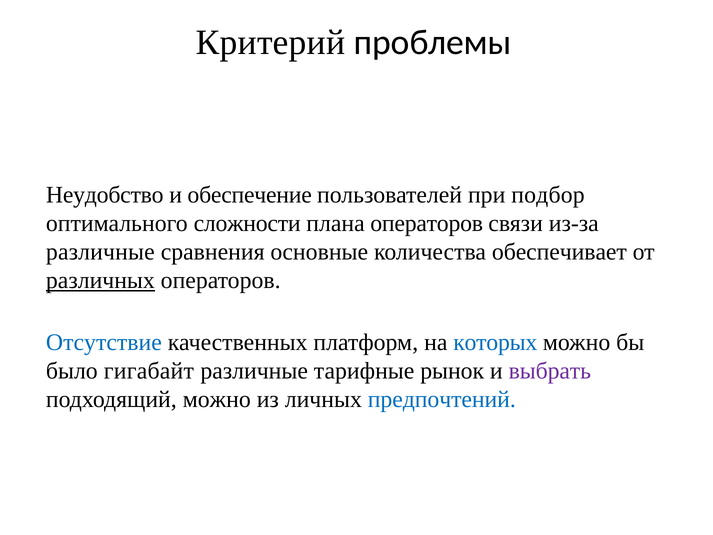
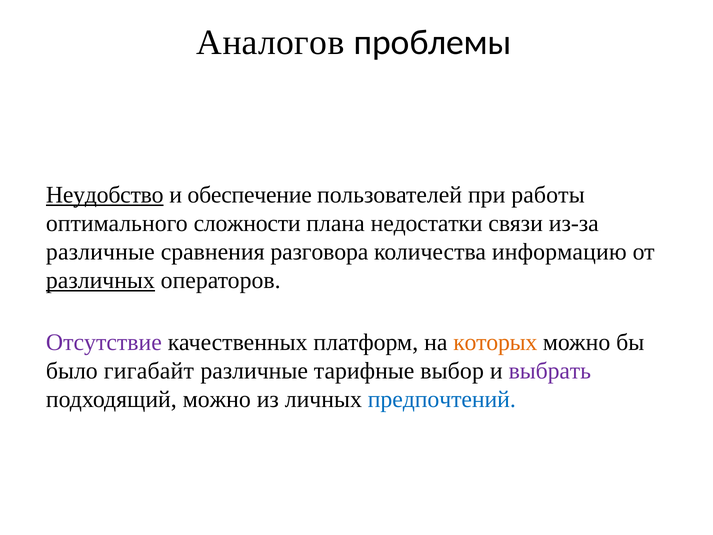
Критерий: Критерий -> Аналогов
Неудобство underline: none -> present
подбор: подбор -> работы
плана операторов: операторов -> недостатки
основные: основные -> разговора
обеспечивает: обеспечивает -> информацию
Отсутствие colour: blue -> purple
которых colour: blue -> orange
рынок: рынок -> выбор
